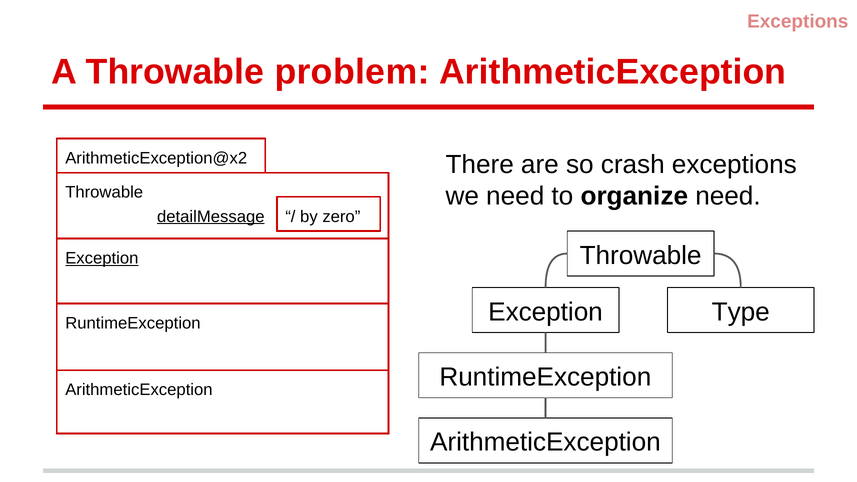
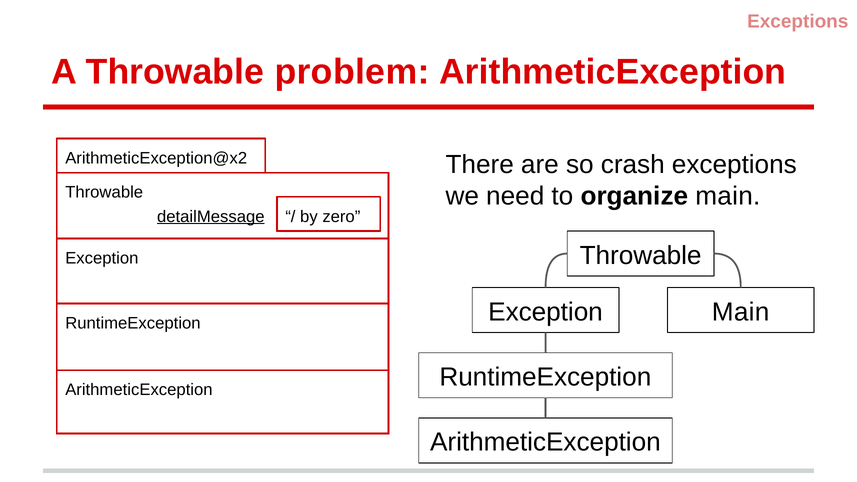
organize need: need -> main
Exception at (102, 258) underline: present -> none
Exception Type: Type -> Main
